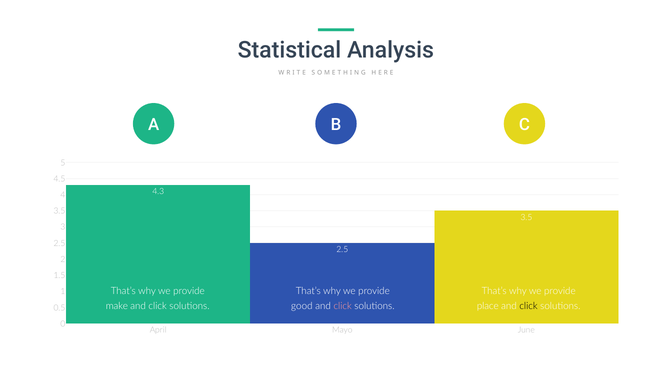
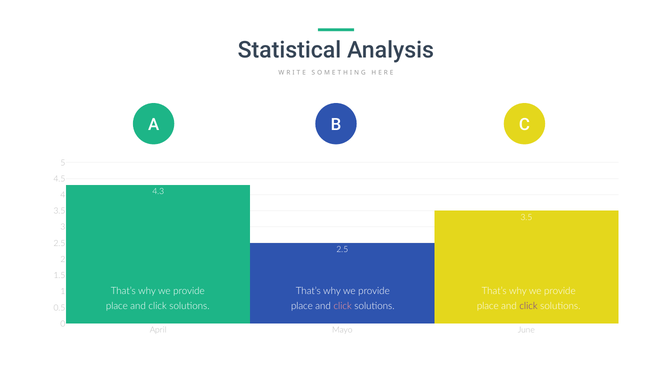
make at (117, 306): make -> place
good at (302, 306): good -> place
click at (528, 306) colour: black -> purple
